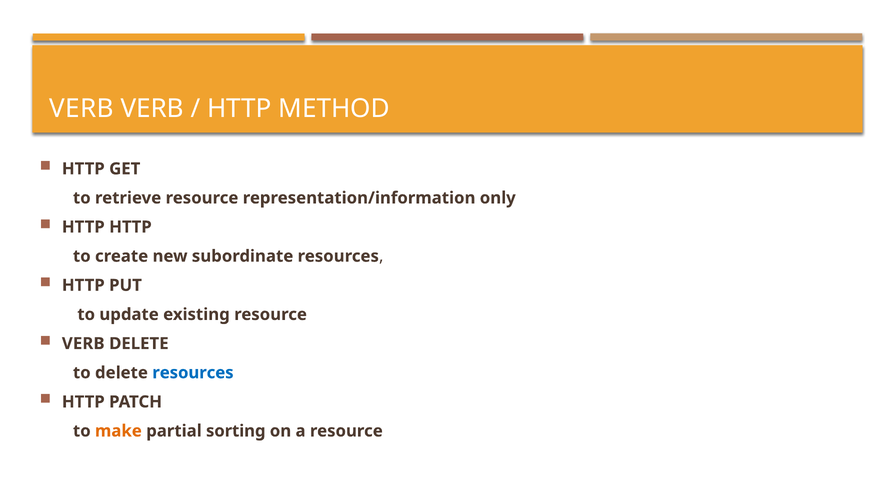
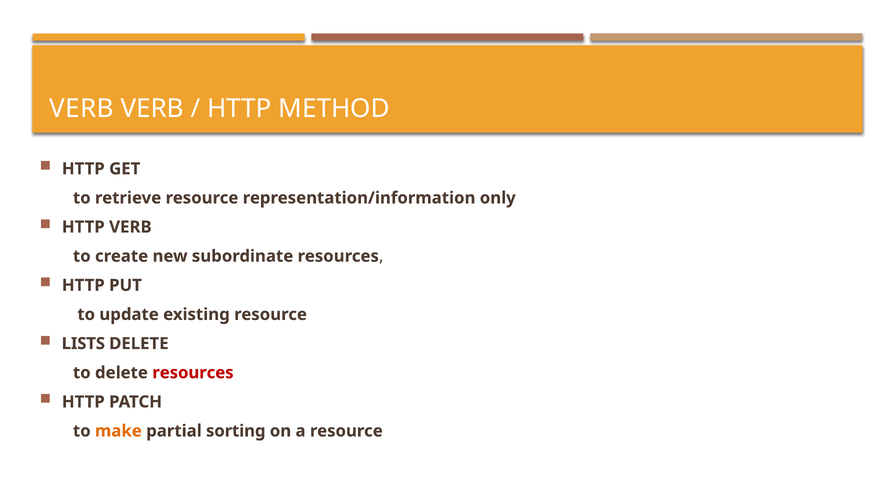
HTTP HTTP: HTTP -> VERB
VERB at (83, 343): VERB -> LISTS
resources at (193, 372) colour: blue -> red
